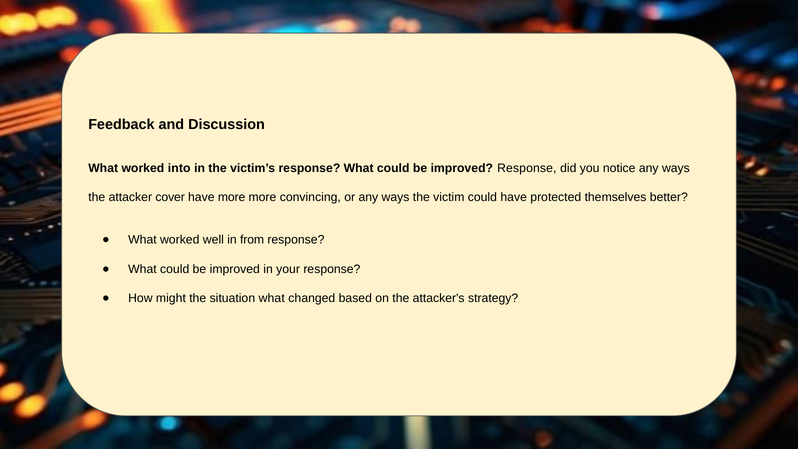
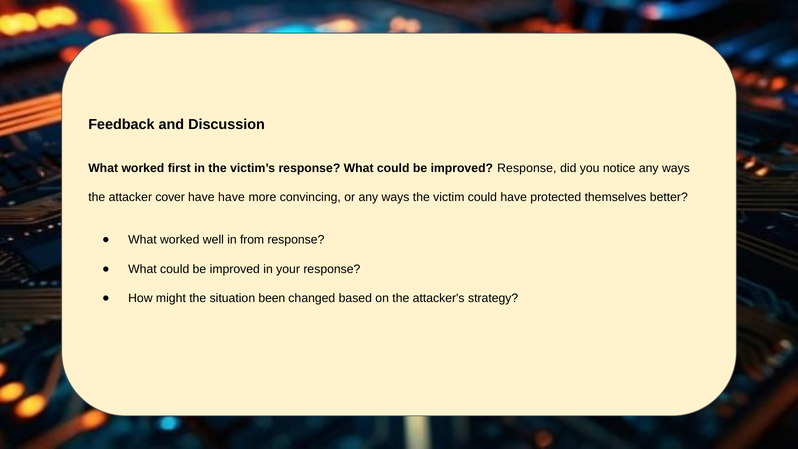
into: into -> first
have more: more -> have
situation what: what -> been
